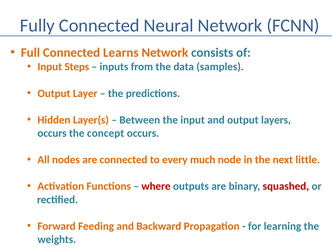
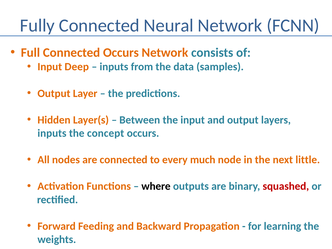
Connected Learns: Learns -> Occurs
Steps: Steps -> Deep
occurs at (52, 133): occurs -> inputs
where colour: red -> black
